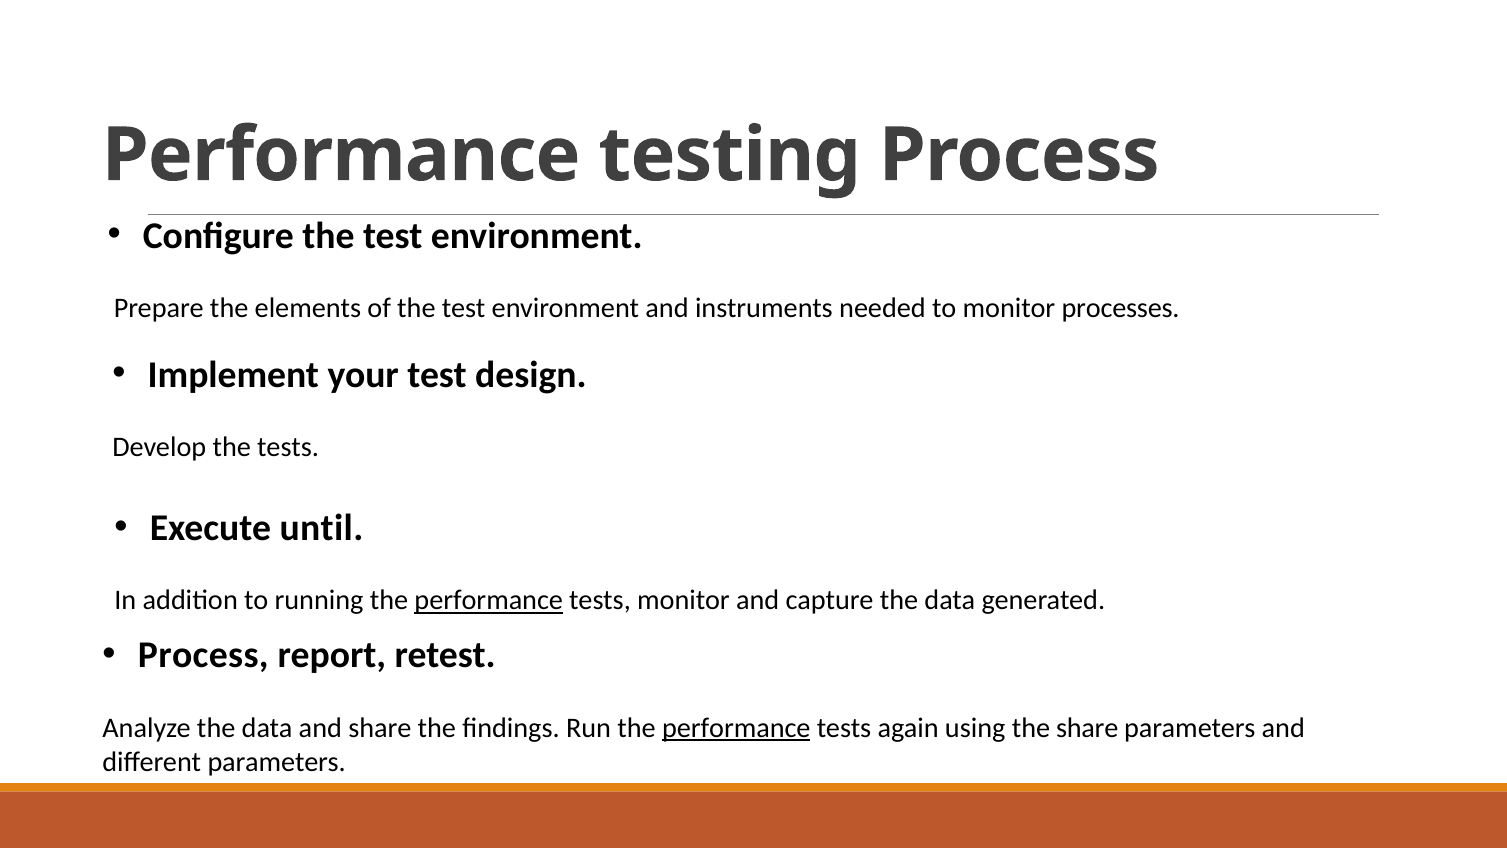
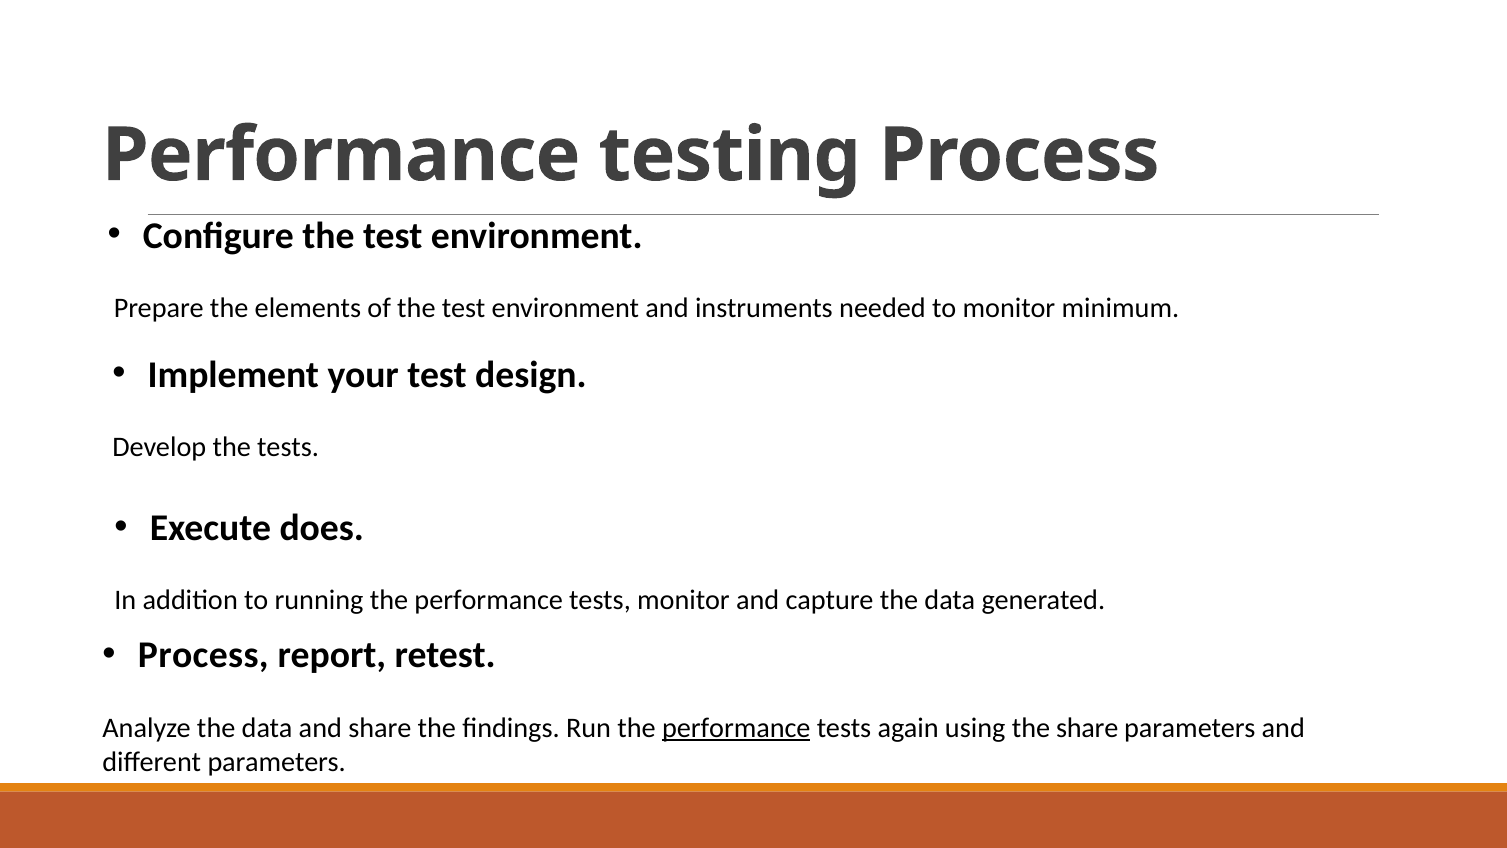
processes: processes -> minimum
until: until -> does
performance at (489, 600) underline: present -> none
